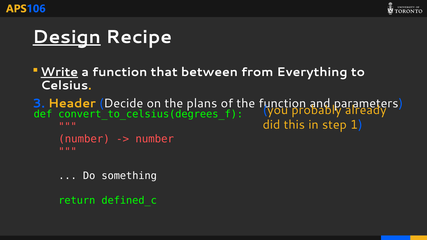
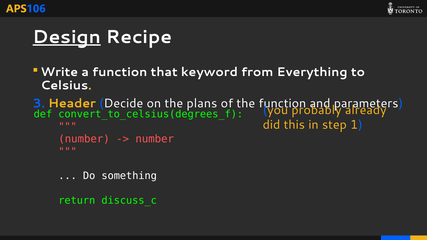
Write underline: present -> none
between: between -> keyword
defined_c: defined_c -> discuss_c
